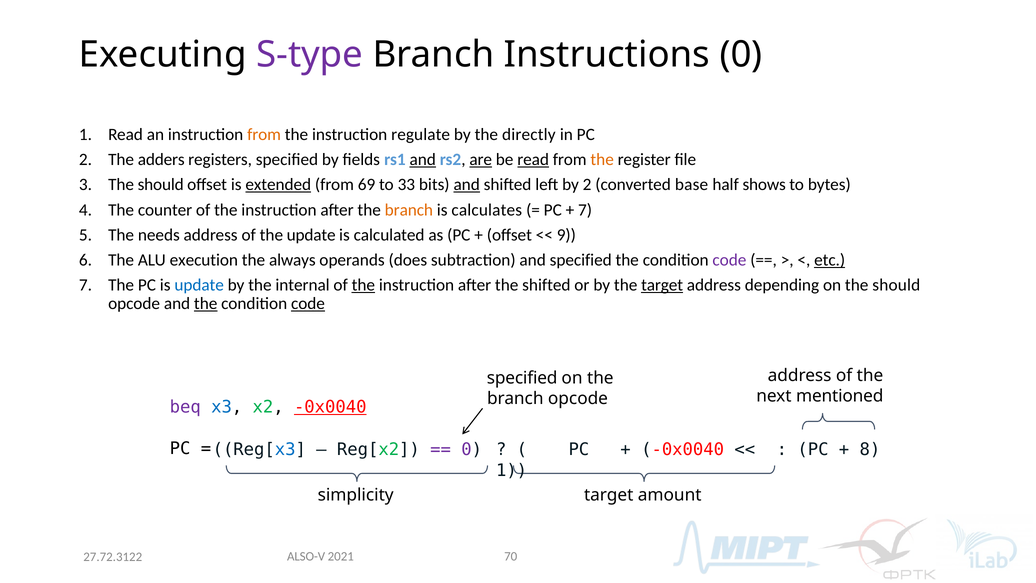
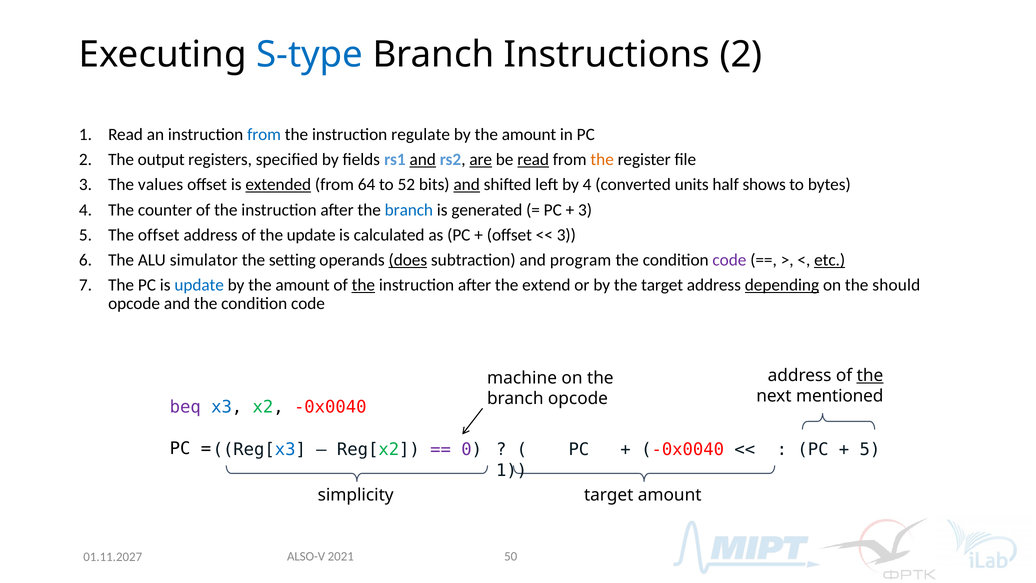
S-type colour: purple -> blue
Instructions 0: 0 -> 2
from at (264, 135) colour: orange -> blue
directly at (529, 135): directly -> amount
adders: adders -> output
should at (161, 185): should -> values
69: 69 -> 64
33: 33 -> 52
by 2: 2 -> 4
base: base -> units
branch at (409, 210) colour: orange -> blue
calculates: calculates -> generated
7 at (585, 210): 7 -> 3
The needs: needs -> offset
9 at (566, 235): 9 -> 3
execution: execution -> simulator
always: always -> setting
does underline: none -> present
and specified: specified -> program
internal at (303, 285): internal -> amount
the shifted: shifted -> extend
target at (662, 285) underline: present -> none
depending underline: none -> present
the at (206, 304) underline: present -> none
code at (308, 304) underline: present -> none
the at (870, 375) underline: none -> present
specified at (522, 378): specified -> machine
-0x0040 at (330, 407) underline: present -> none
8 at (870, 449): 8 -> 5
70: 70 -> 50
27.72.3122: 27.72.3122 -> 01.11.2027
